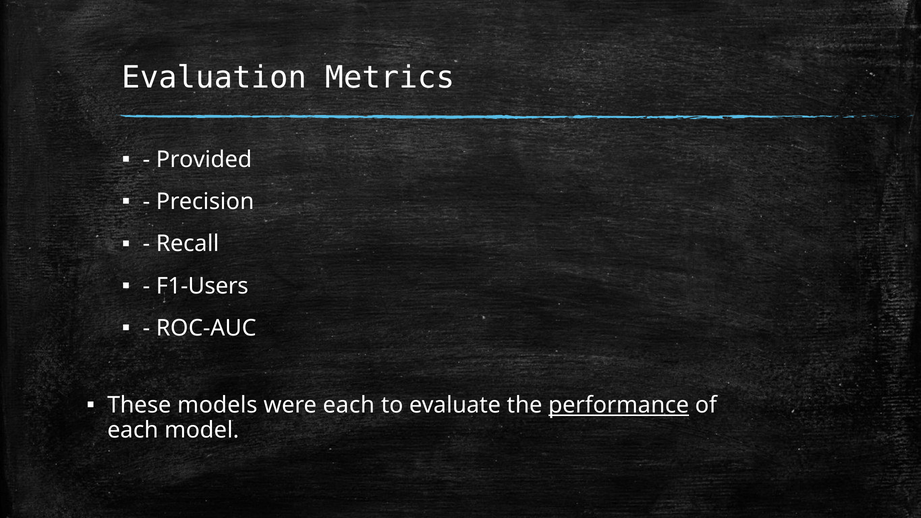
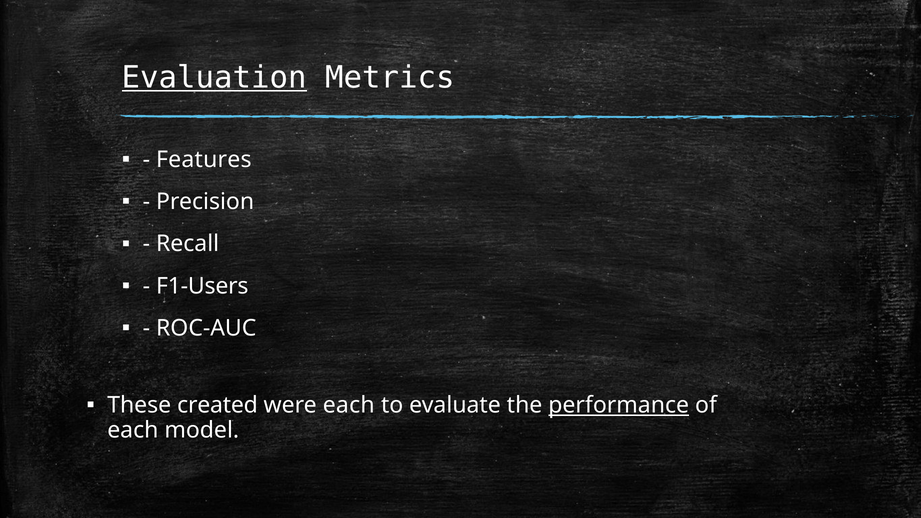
Evaluation underline: none -> present
Provided: Provided -> Features
models: models -> created
